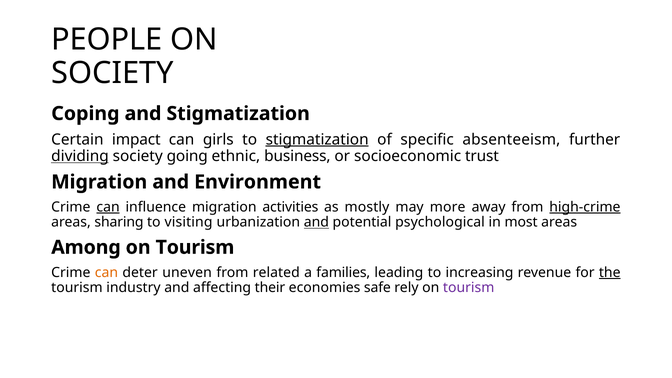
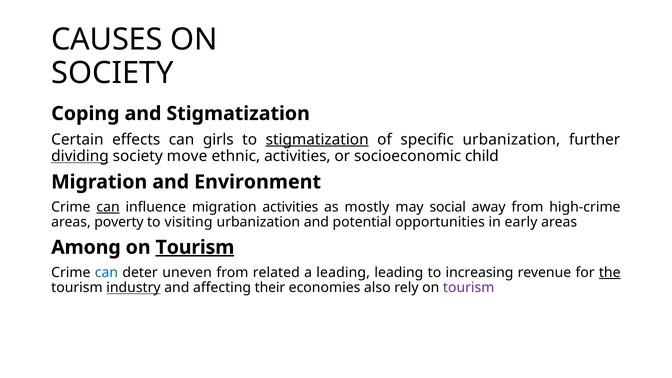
PEOPLE: PEOPLE -> CAUSES
impact: impact -> effects
specific absenteeism: absenteeism -> urbanization
going: going -> move
ethnic business: business -> activities
trust: trust -> child
more: more -> social
high-crime underline: present -> none
sharing: sharing -> poverty
and at (316, 222) underline: present -> none
psychological: psychological -> opportunities
most: most -> early
Tourism at (195, 247) underline: none -> present
can at (106, 273) colour: orange -> blue
a families: families -> leading
industry underline: none -> present
safe: safe -> also
